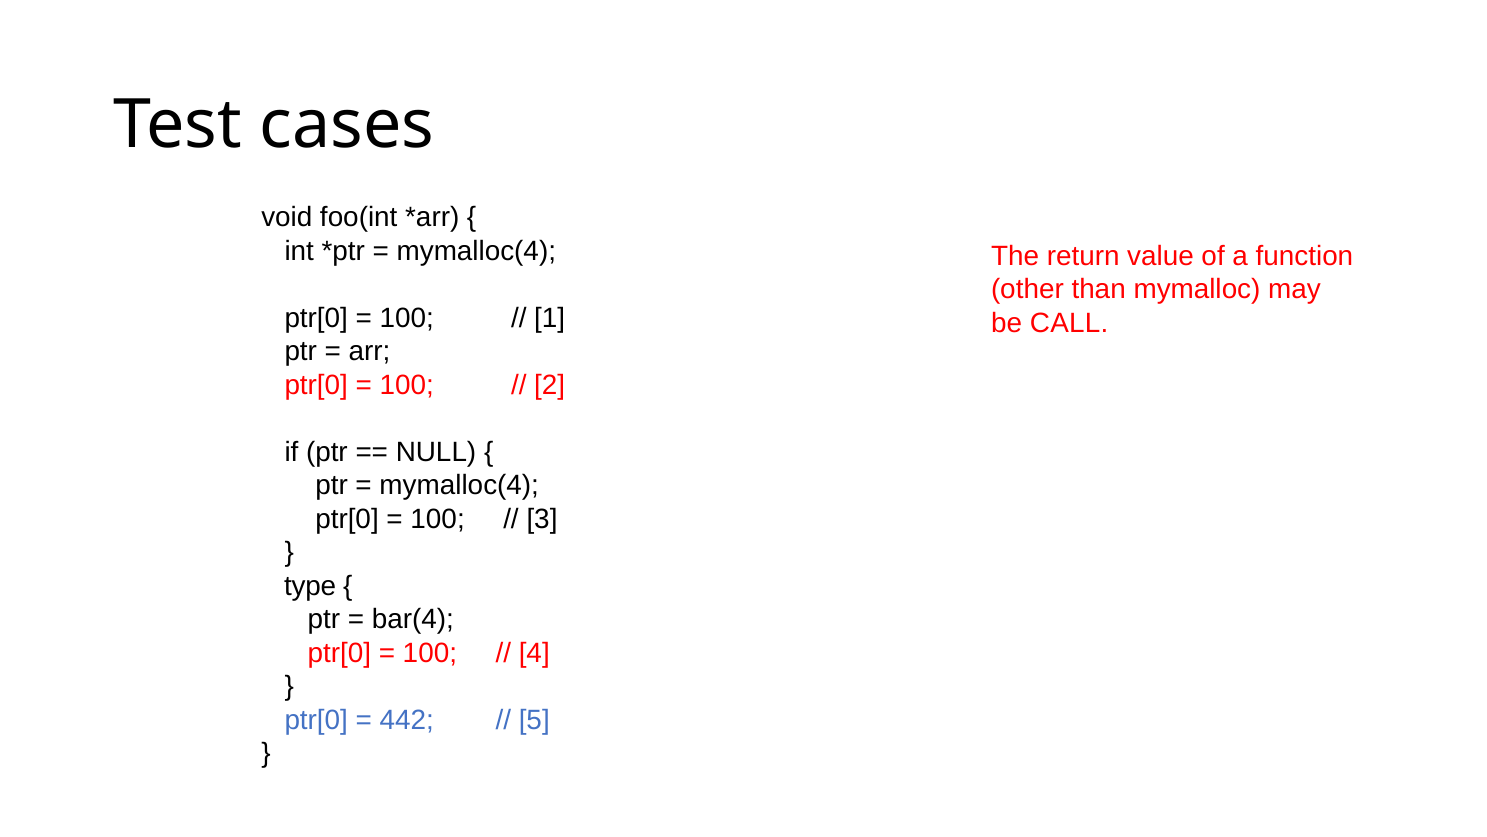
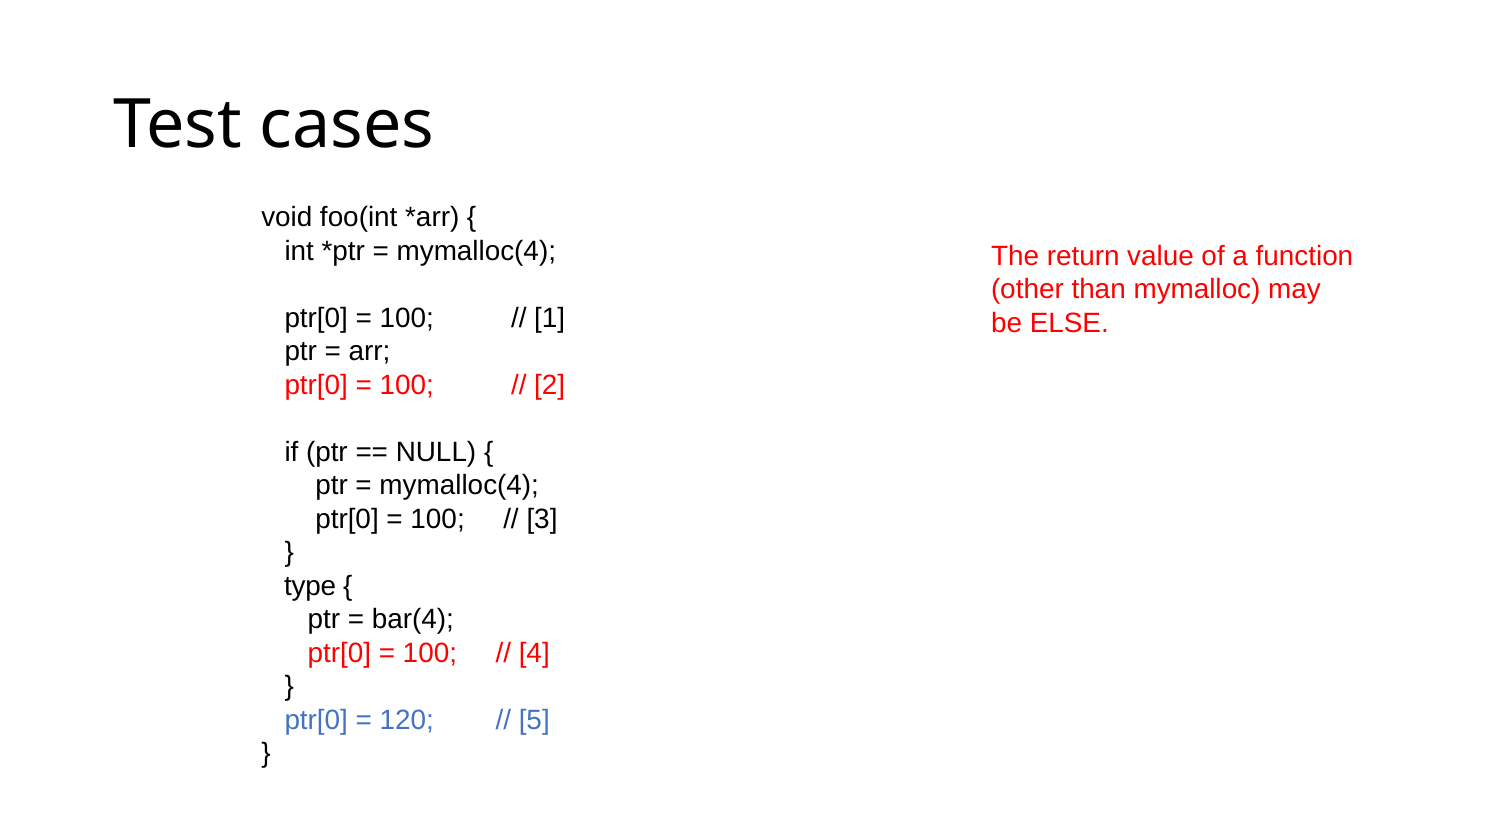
CALL: CALL -> ELSE
442: 442 -> 120
